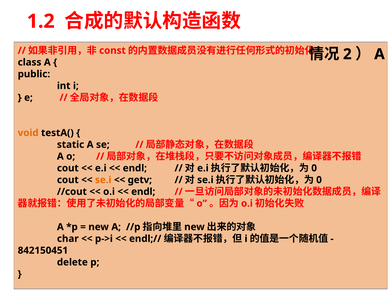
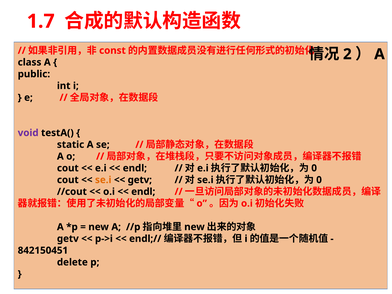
1.2: 1.2 -> 1.7
void colour: orange -> purple
char at (68, 239): char -> getv
